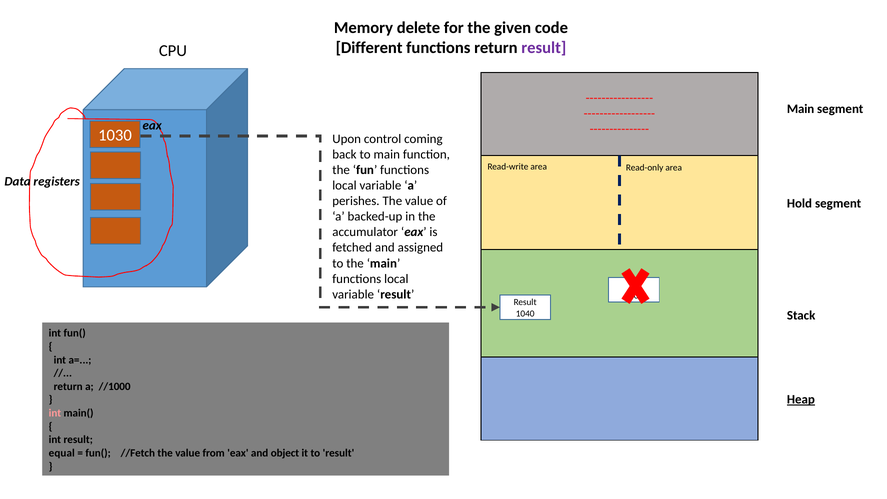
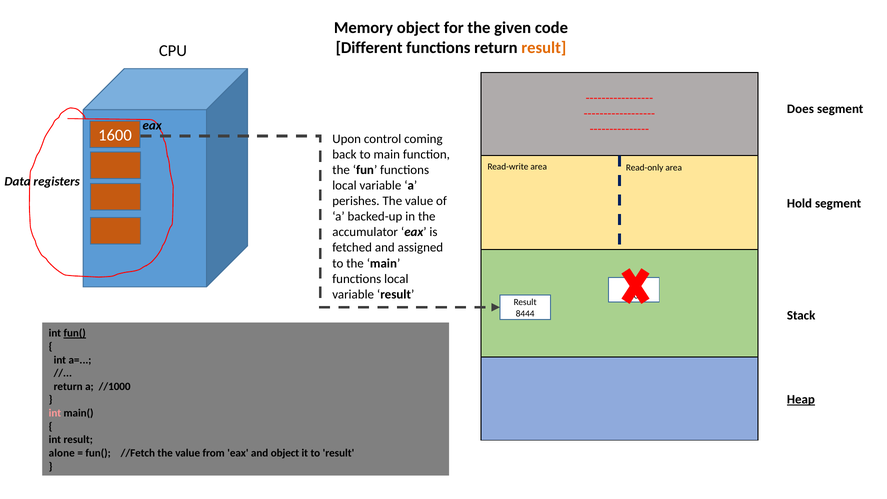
Memory delete: delete -> object
result at (544, 48) colour: purple -> orange
Main at (801, 109): Main -> Does
1030: 1030 -> 1600
1040: 1040 -> 8444
fun( at (75, 333) underline: none -> present
equal: equal -> alone
